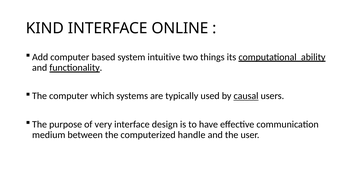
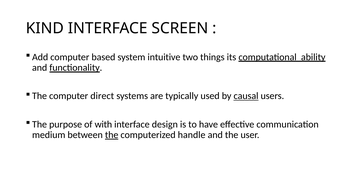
ONLINE: ONLINE -> SCREEN
which: which -> direct
very: very -> with
the at (112, 135) underline: none -> present
